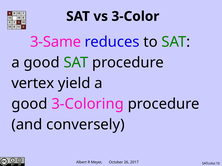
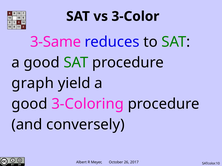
vertex: vertex -> graph
